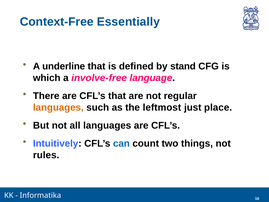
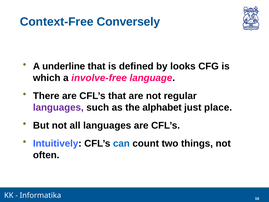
Essentially: Essentially -> Conversely
stand: stand -> looks
languages at (58, 107) colour: orange -> purple
leftmost: leftmost -> alphabet
rules: rules -> often
